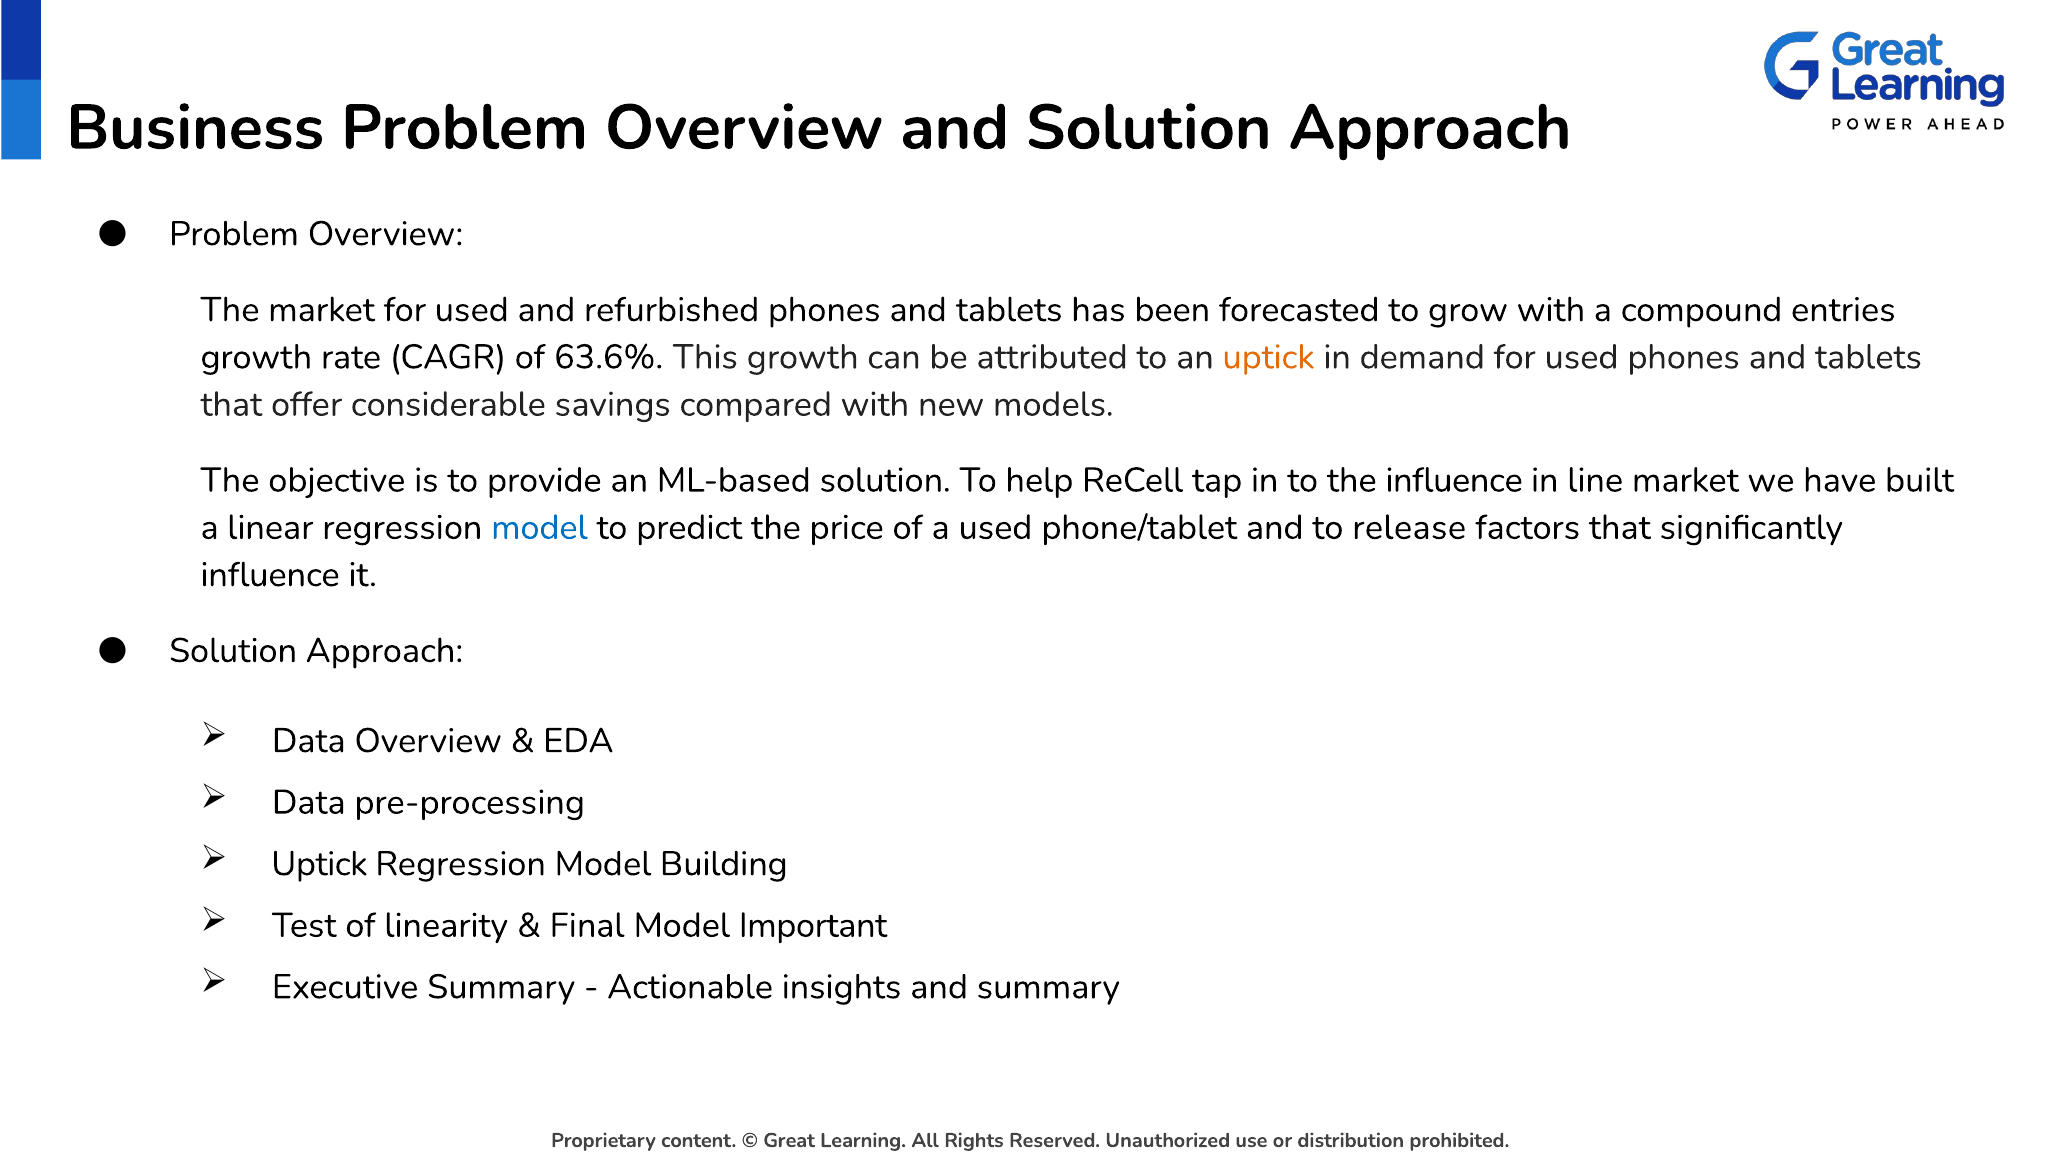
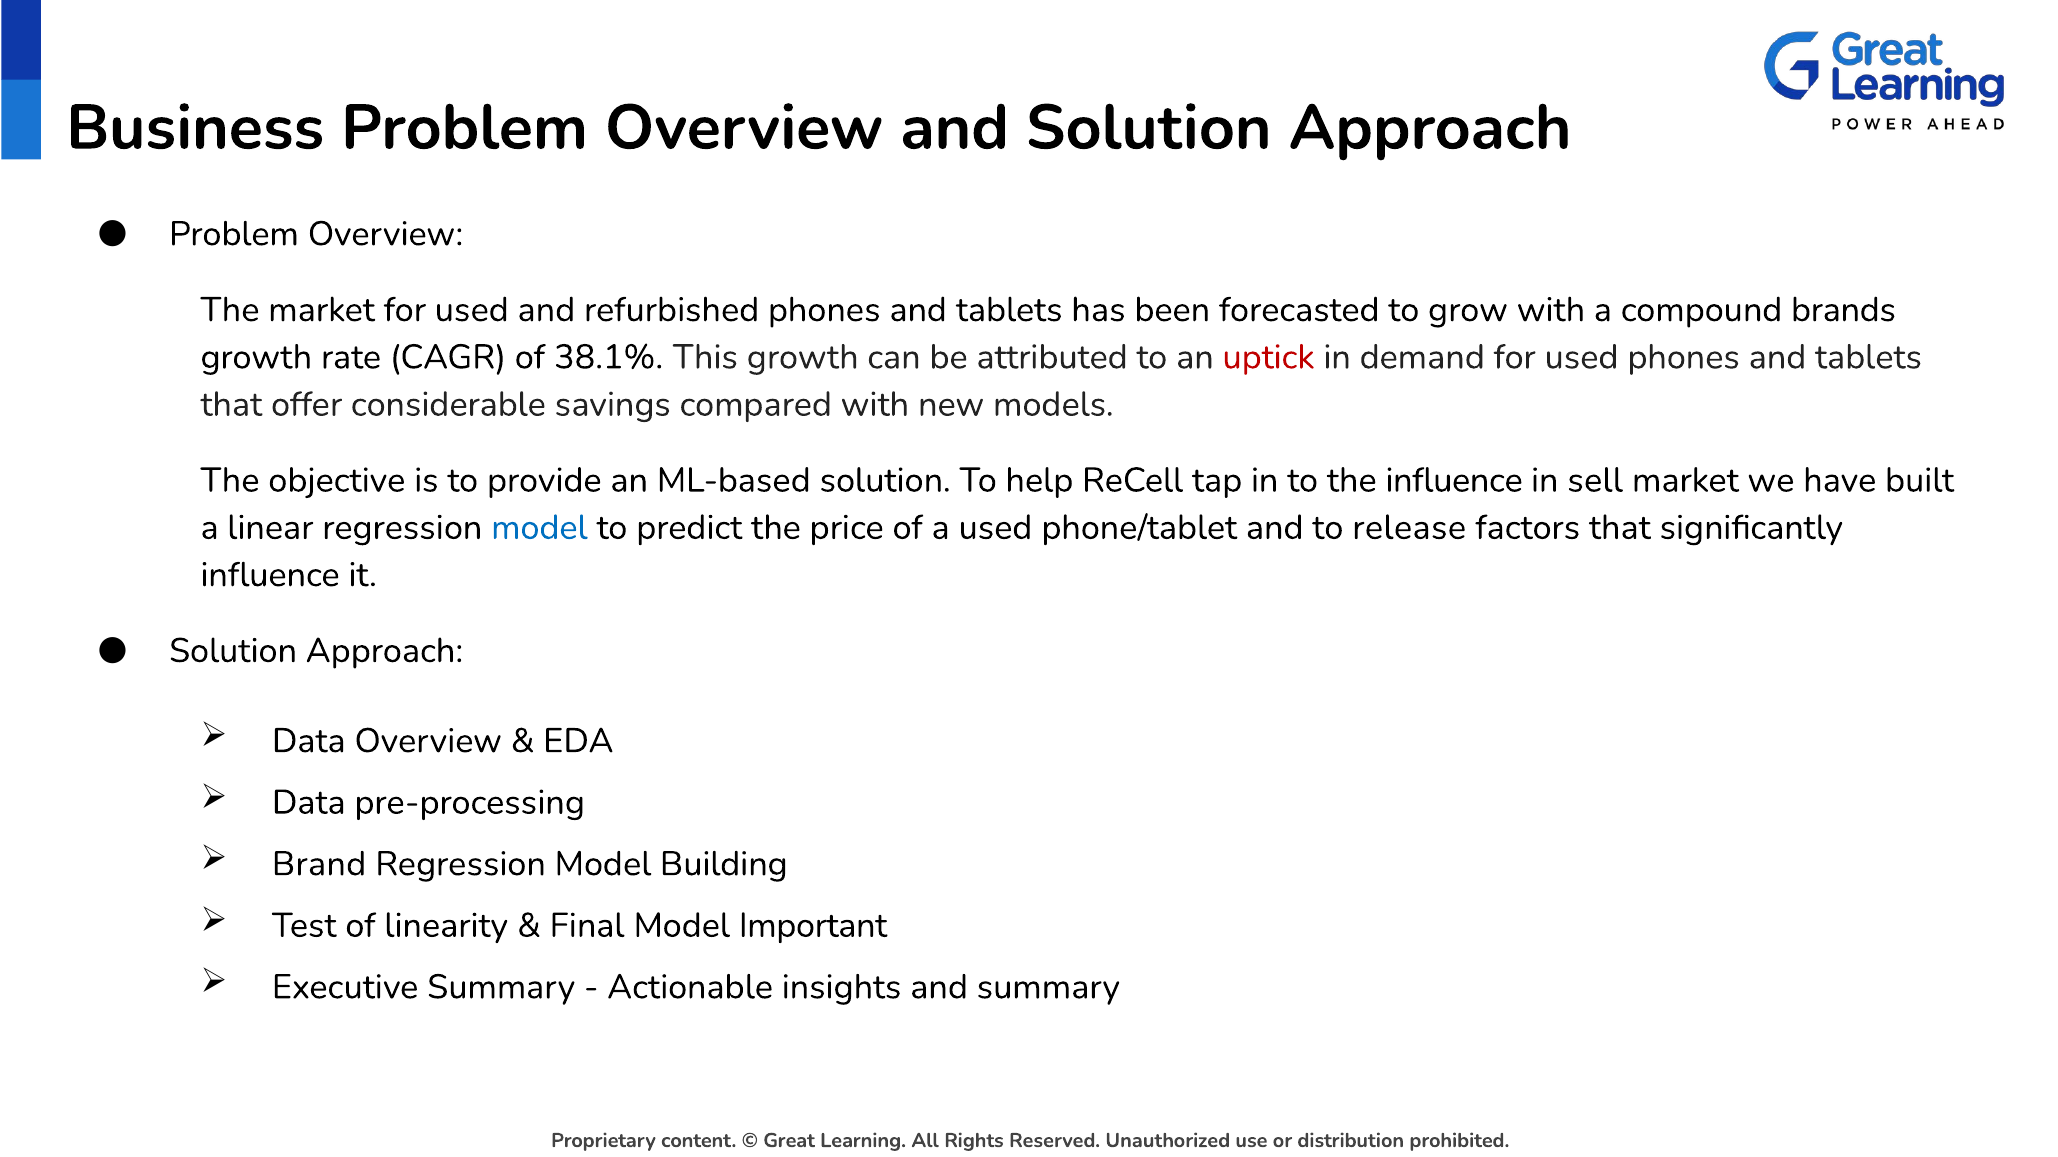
entries: entries -> brands
63.6%: 63.6% -> 38.1%
uptick at (1269, 357) colour: orange -> red
line: line -> sell
Uptick at (319, 864): Uptick -> Brand
